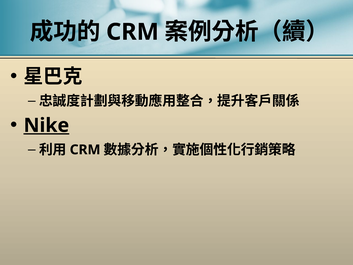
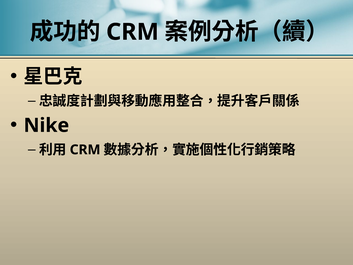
Nike underline: present -> none
